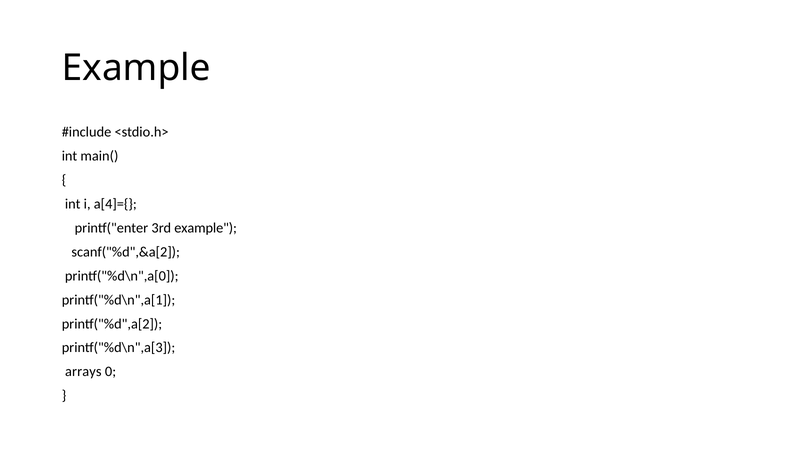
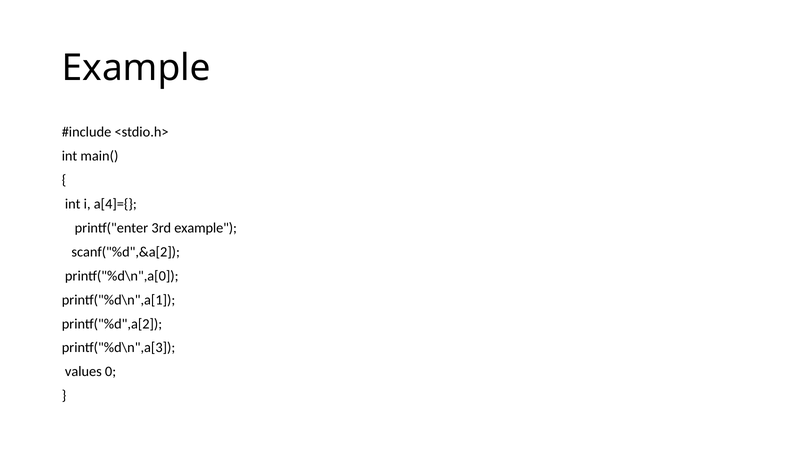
arrays: arrays -> values
